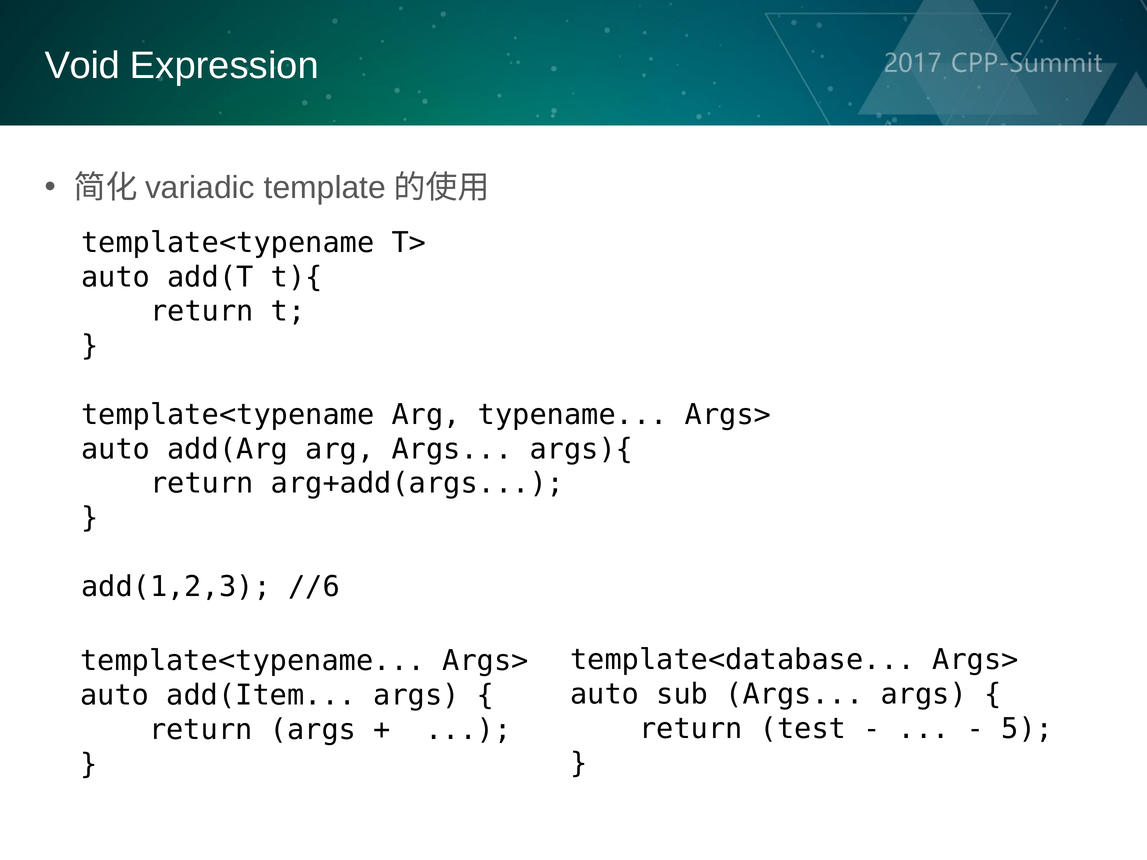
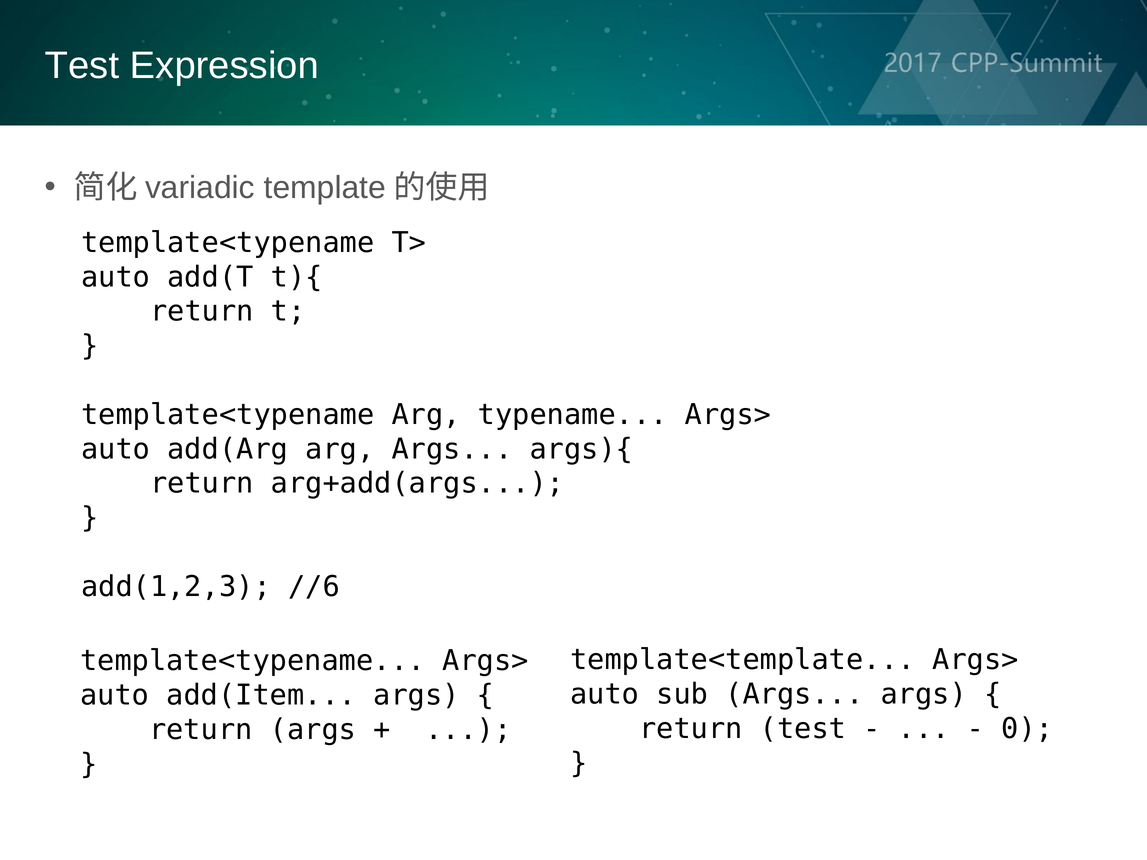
Void at (82, 66): Void -> Test
template<database: template<database -> template<template
5: 5 -> 0
